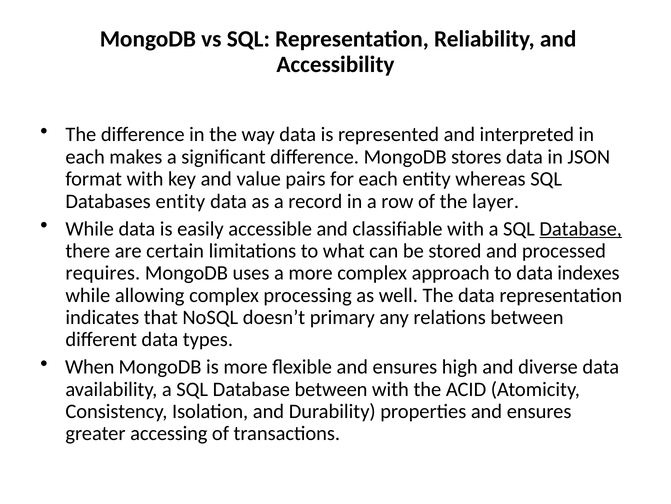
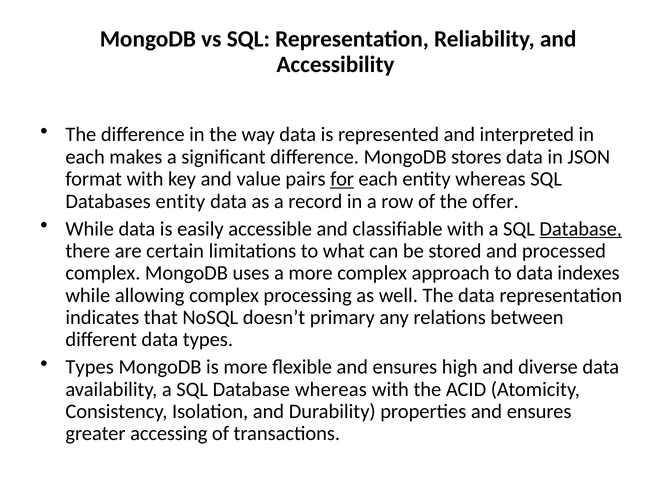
for underline: none -> present
layer: layer -> offer
requires at (103, 273): requires -> complex
When at (90, 367): When -> Types
Database between: between -> whereas
